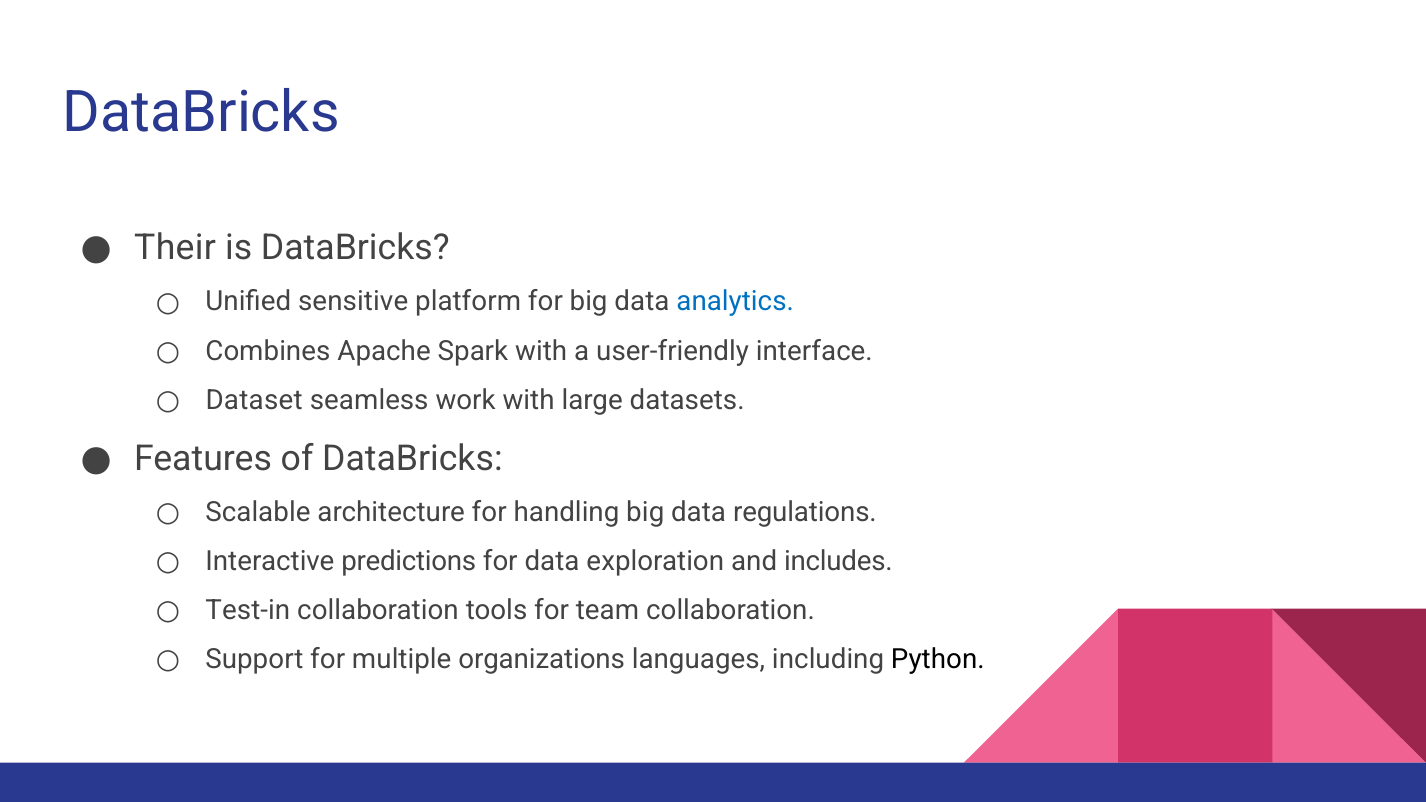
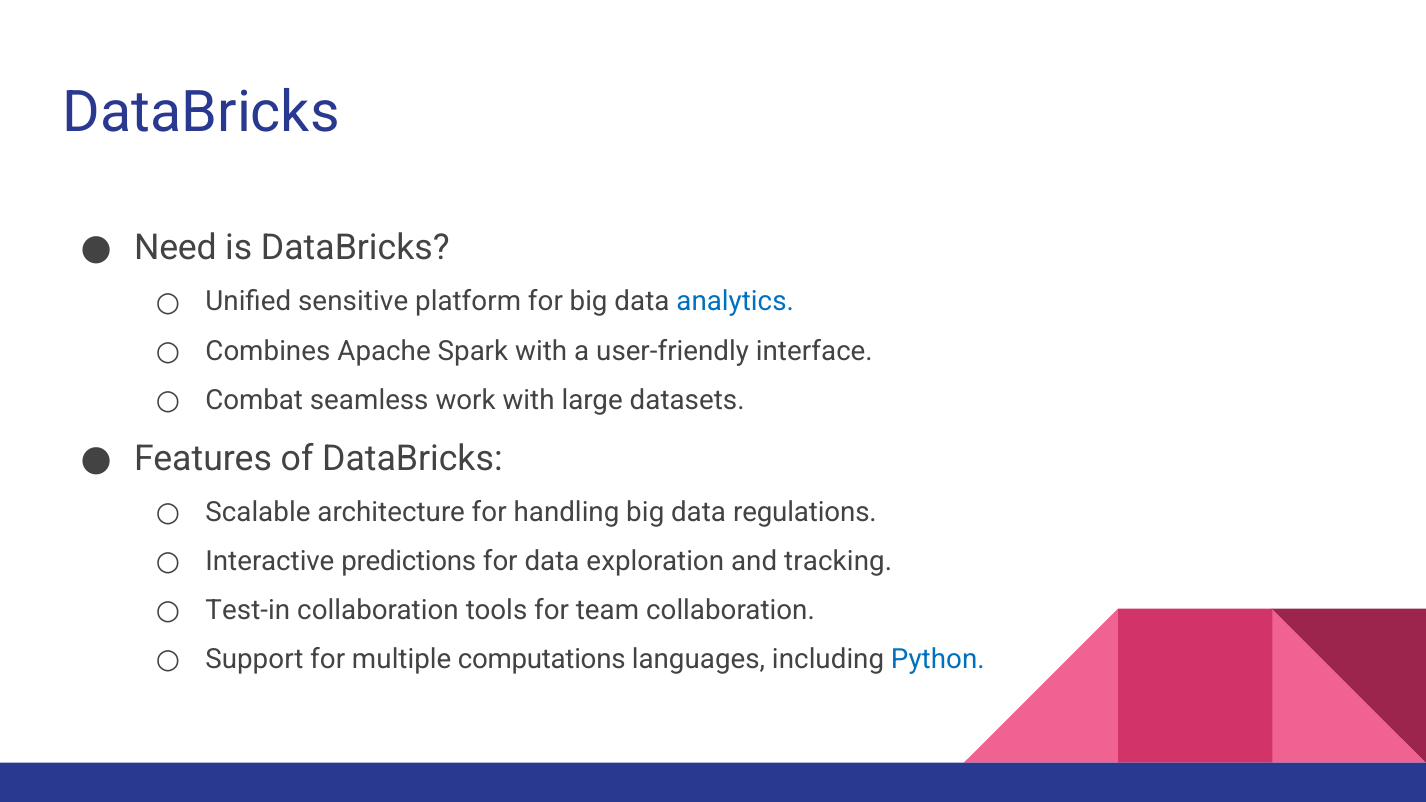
Their: Their -> Need
Dataset: Dataset -> Combat
includes: includes -> tracking
organizations: organizations -> computations
Python colour: black -> blue
